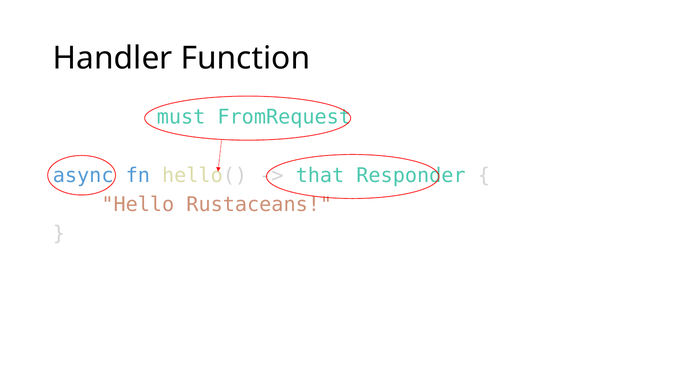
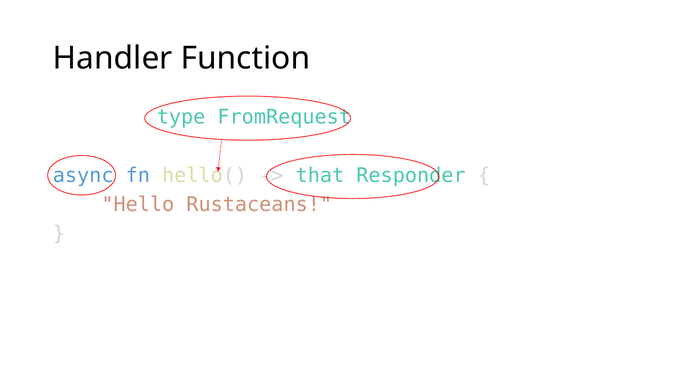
must: must -> type
